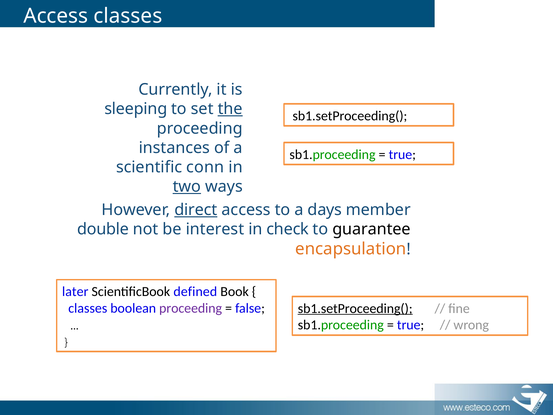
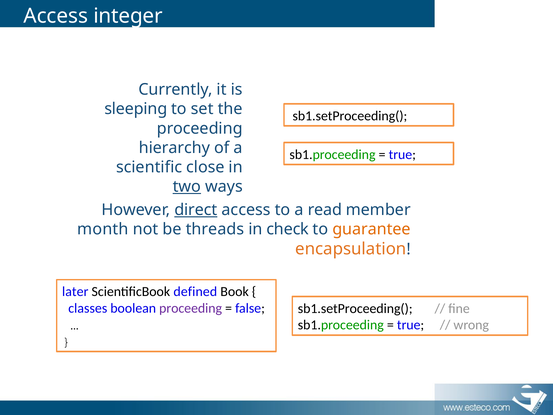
Access classes: classes -> integer
the underline: present -> none
instances: instances -> hierarchy
conn: conn -> close
days: days -> read
double: double -> month
interest: interest -> threads
guarantee colour: black -> orange
sb1.setProceeding( at (355, 308) underline: present -> none
